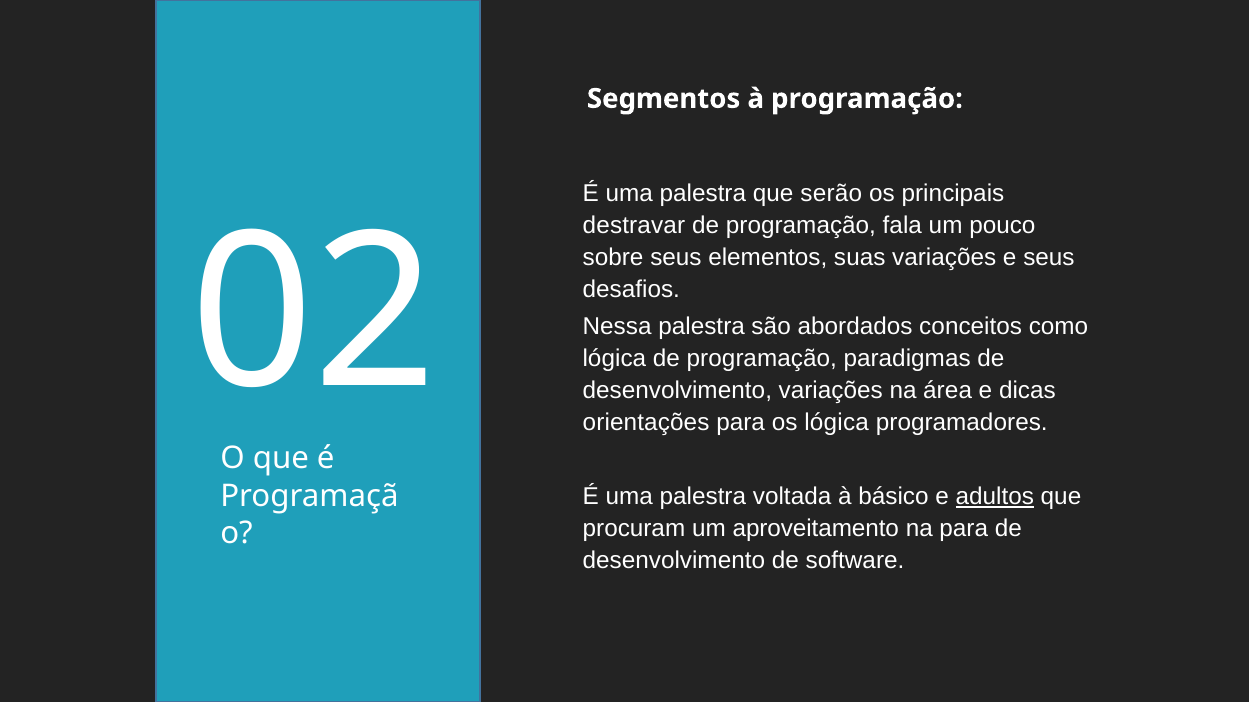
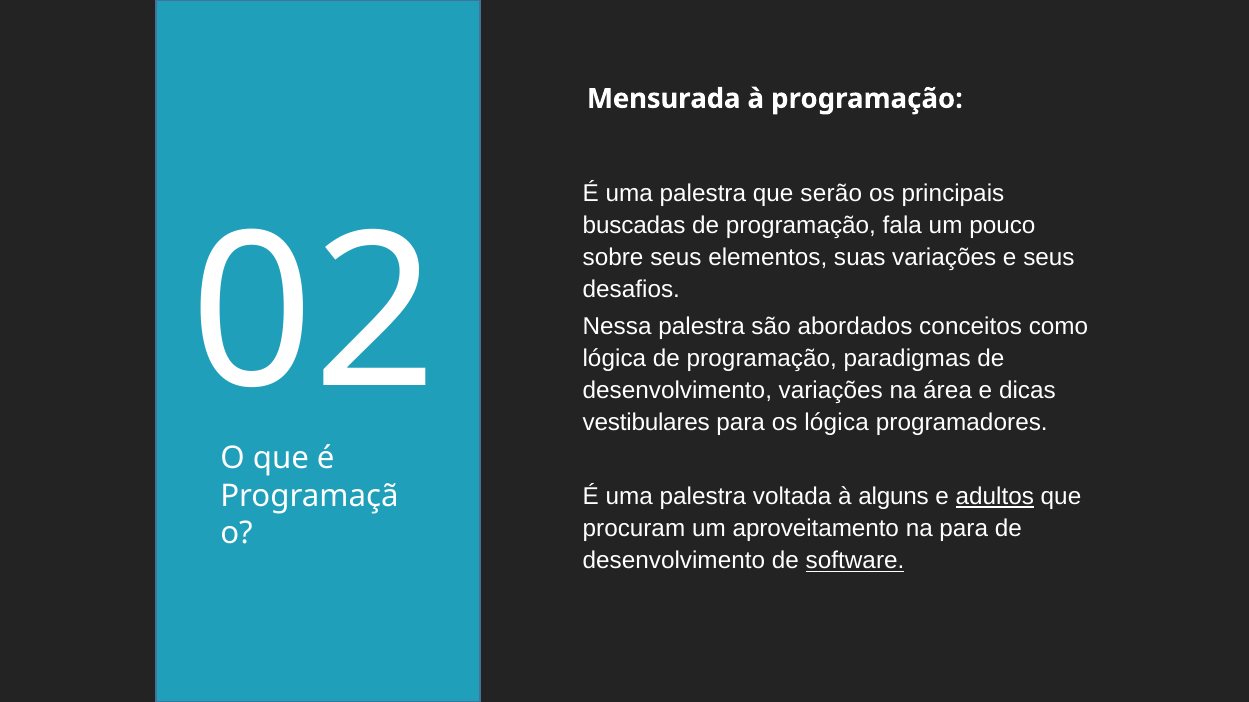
Segmentos: Segmentos -> Mensurada
destravar: destravar -> buscadas
orientações: orientações -> vestibulares
básico: básico -> alguns
software underline: none -> present
